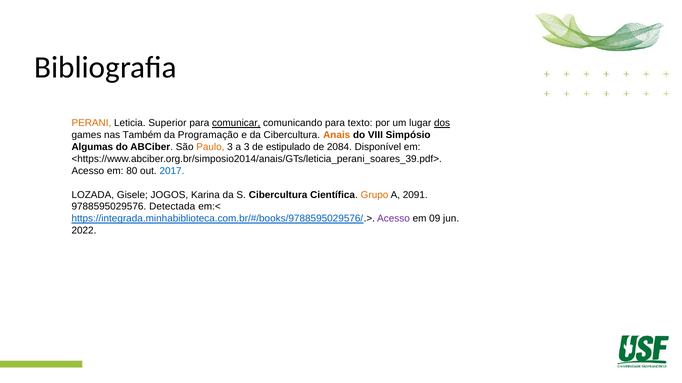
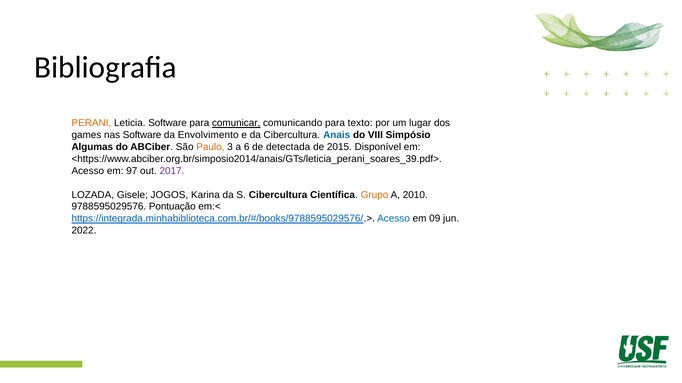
Leticia Superior: Superior -> Software
dos underline: present -> none
nas Também: Também -> Software
Programação: Programação -> Envolvimento
Anais colour: orange -> blue
a 3: 3 -> 6
estipulado: estipulado -> detectada
2084: 2084 -> 2015
80: 80 -> 97
2017 colour: blue -> purple
2091: 2091 -> 2010
Detectada: Detectada -> Pontuação
Acesso at (394, 219) colour: purple -> blue
